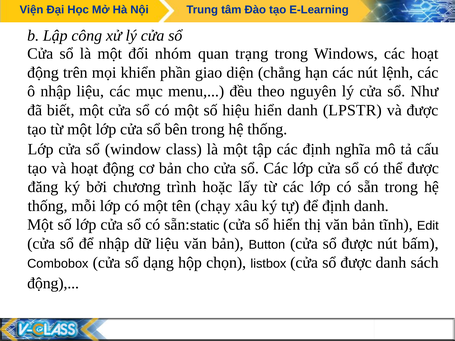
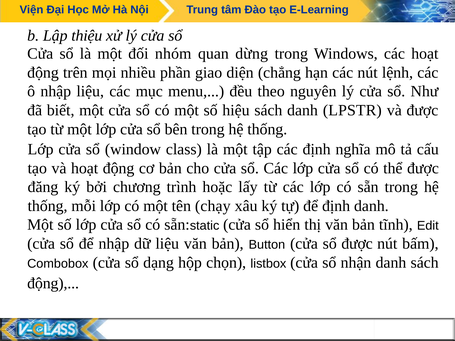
công: công -> thiệu
trạng: trạng -> dừng
khiển: khiển -> nhiều
hiệu hiển: hiển -> sách
listbox cửa sổ được: được -> nhận
